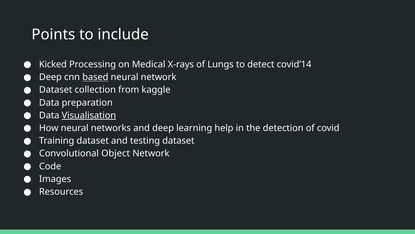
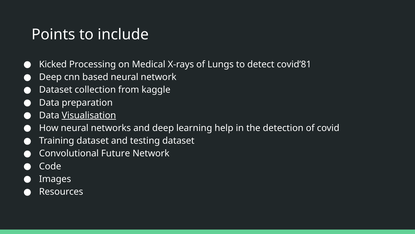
covid’14: covid’14 -> covid’81
based underline: present -> none
Object: Object -> Future
